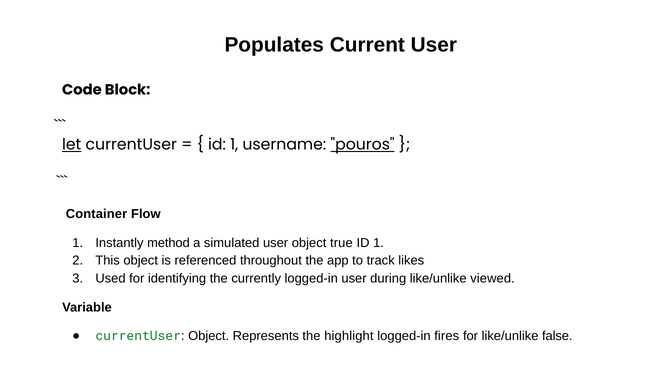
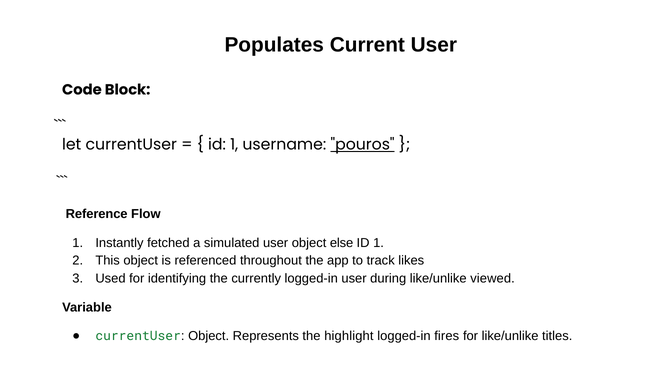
let underline: present -> none
Container: Container -> Reference
method: method -> fetched
true: true -> else
false: false -> titles
